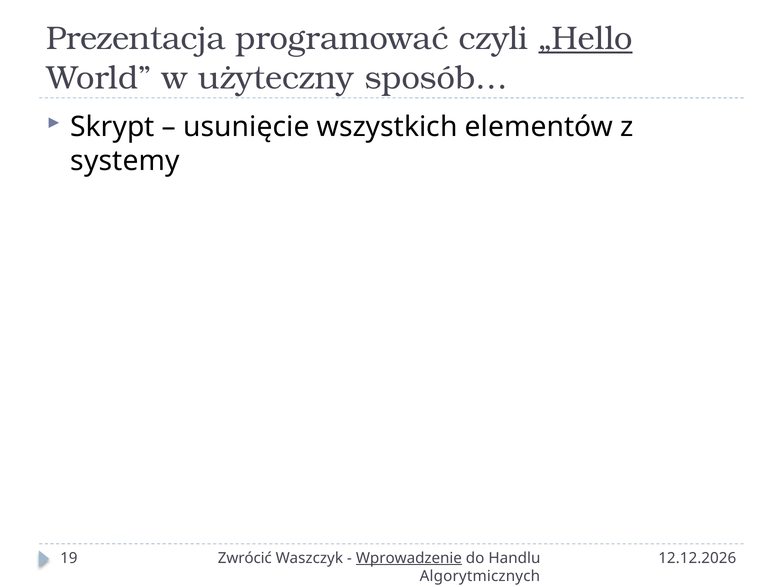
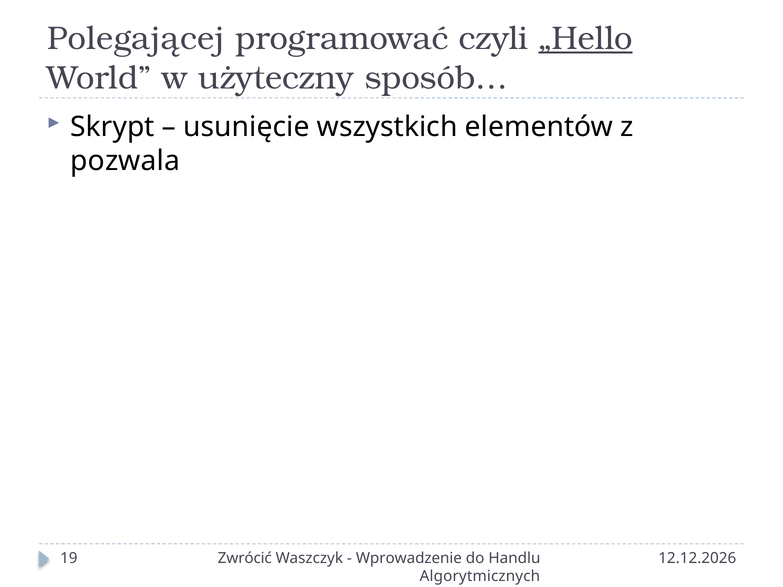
Prezentacja: Prezentacja -> Polegającej
systemy: systemy -> pozwala
Wprowadzenie underline: present -> none
